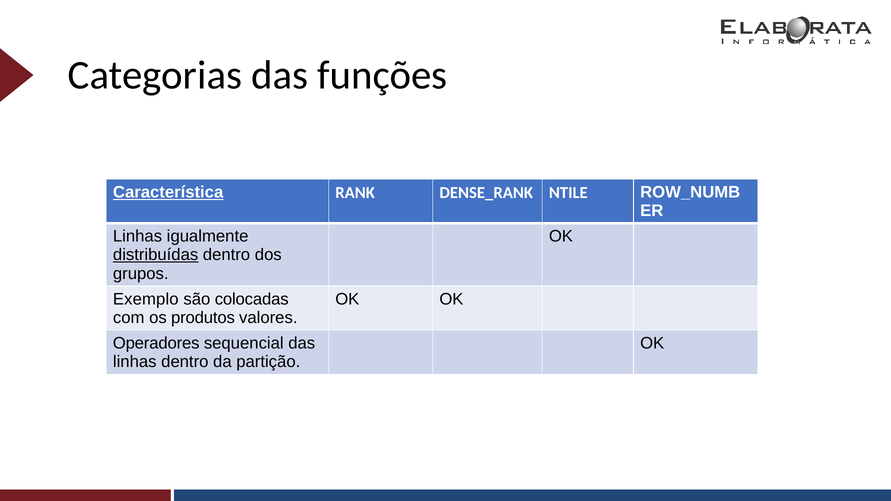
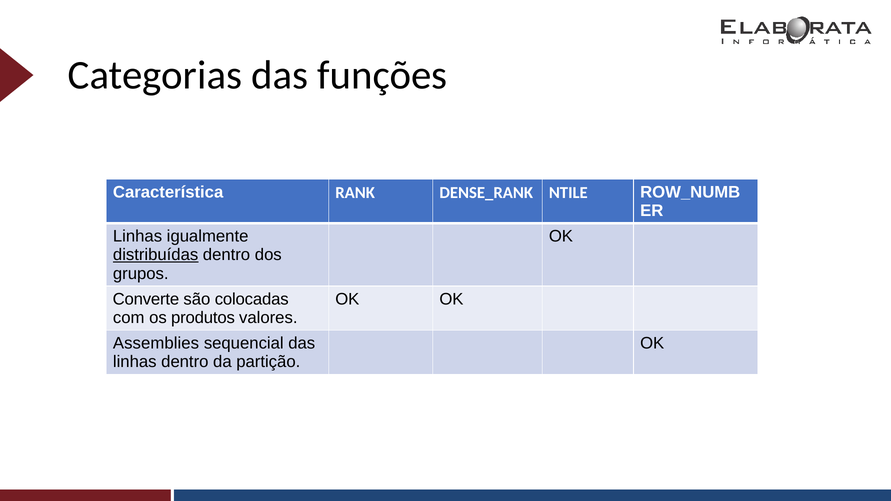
Característica underline: present -> none
Exemplo: Exemplo -> Converte
Operadores: Operadores -> Assemblies
